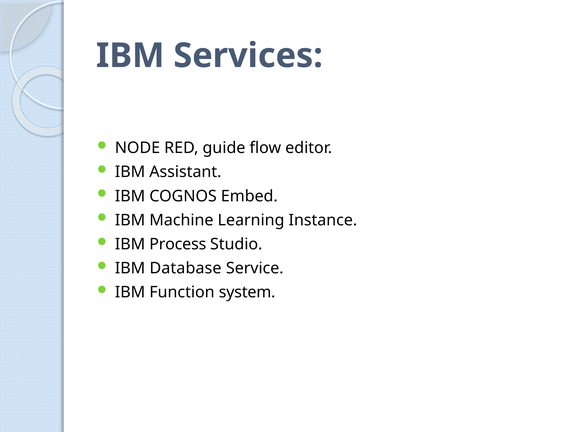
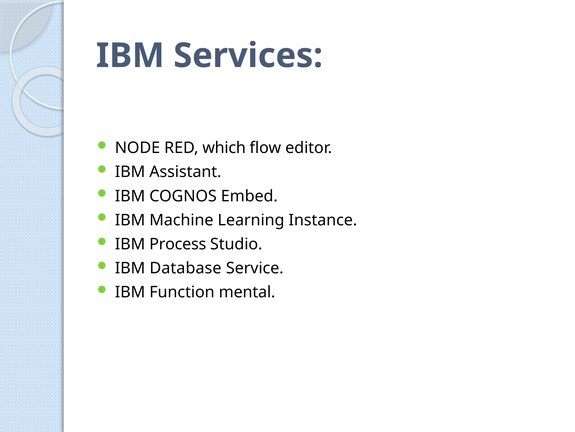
guide: guide -> which
system: system -> mental
